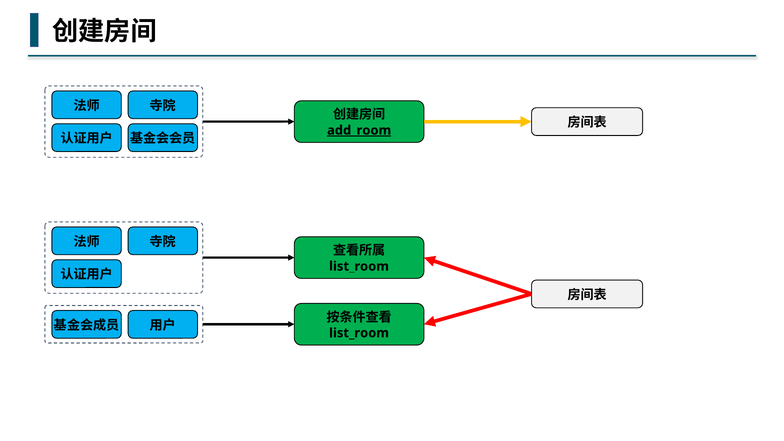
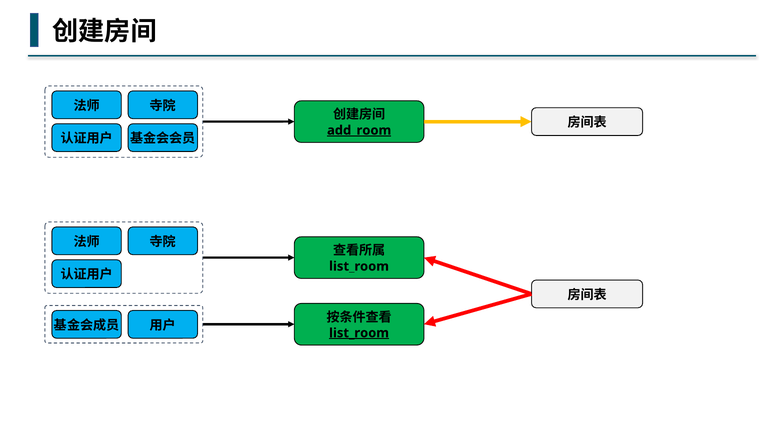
list_room at (359, 333) underline: none -> present
